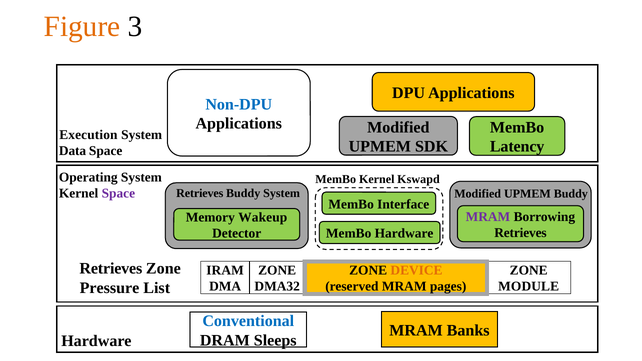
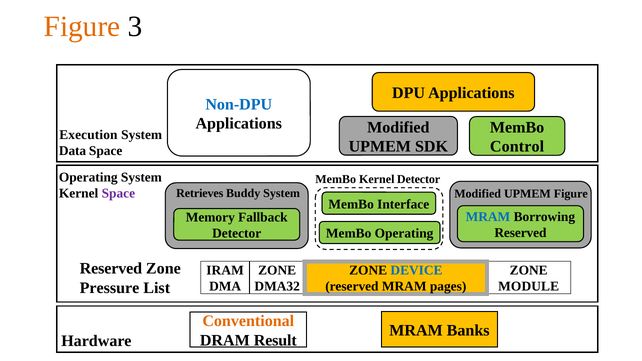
Latency: Latency -> Control
Kernel Kswapd: Kswapd -> Detector
UPMEM Buddy: Buddy -> Figure
MRAM at (488, 217) colour: purple -> blue
Wakeup: Wakeup -> Fallback
Retrieves at (520, 233): Retrieves -> Reserved
MemBo Hardware: Hardware -> Operating
Retrieves at (111, 269): Retrieves -> Reserved
DEVICE colour: orange -> blue
Conventional colour: blue -> orange
Sleeps: Sleeps -> Result
